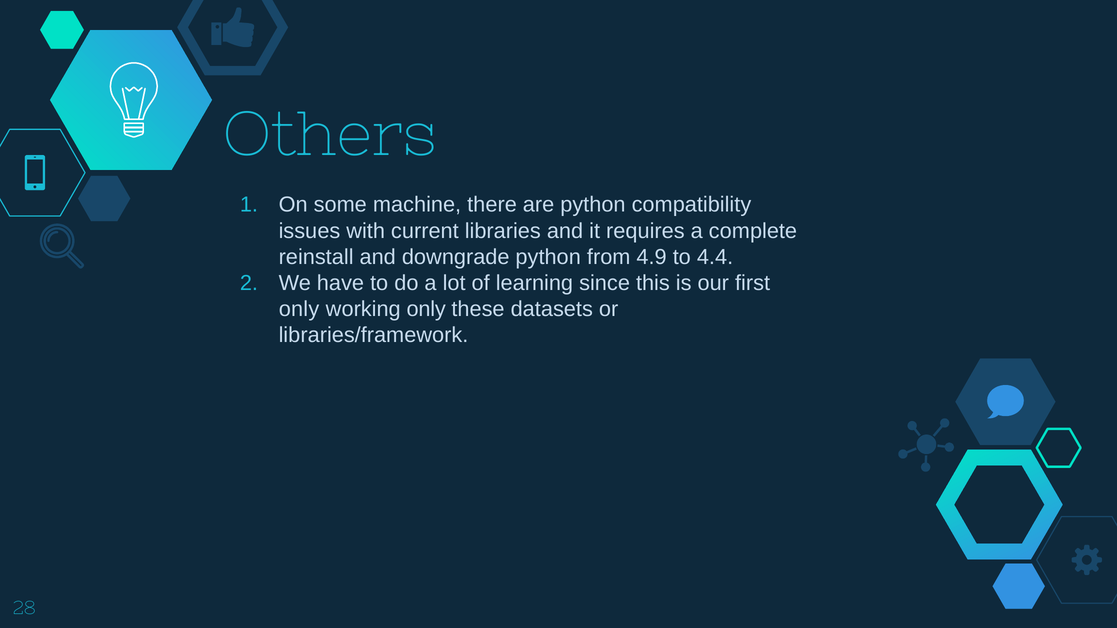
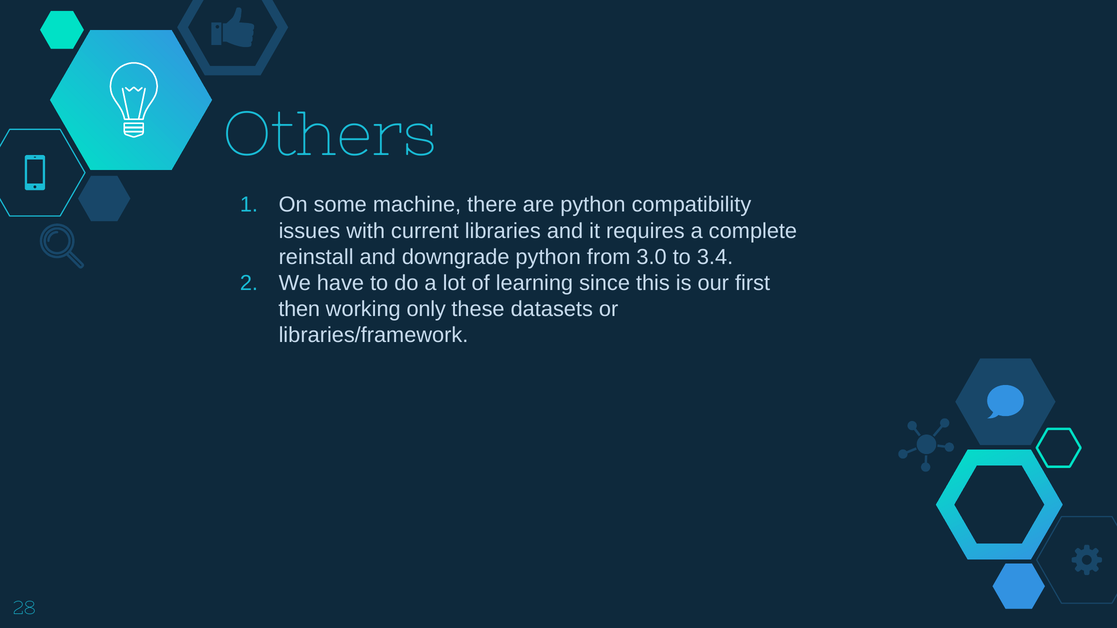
4.9: 4.9 -> 3.0
4.4: 4.4 -> 3.4
only at (299, 309): only -> then
